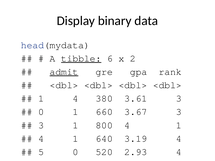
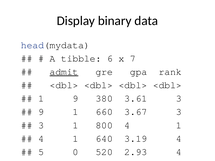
tibble underline: present -> none
x 2: 2 -> 7
1 4: 4 -> 9
0 at (41, 112): 0 -> 9
